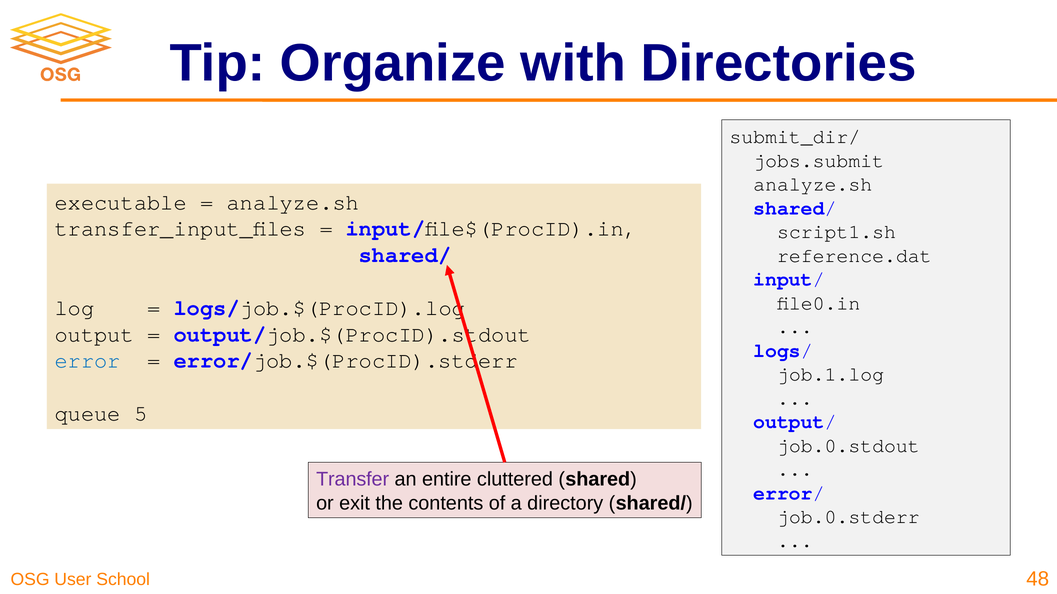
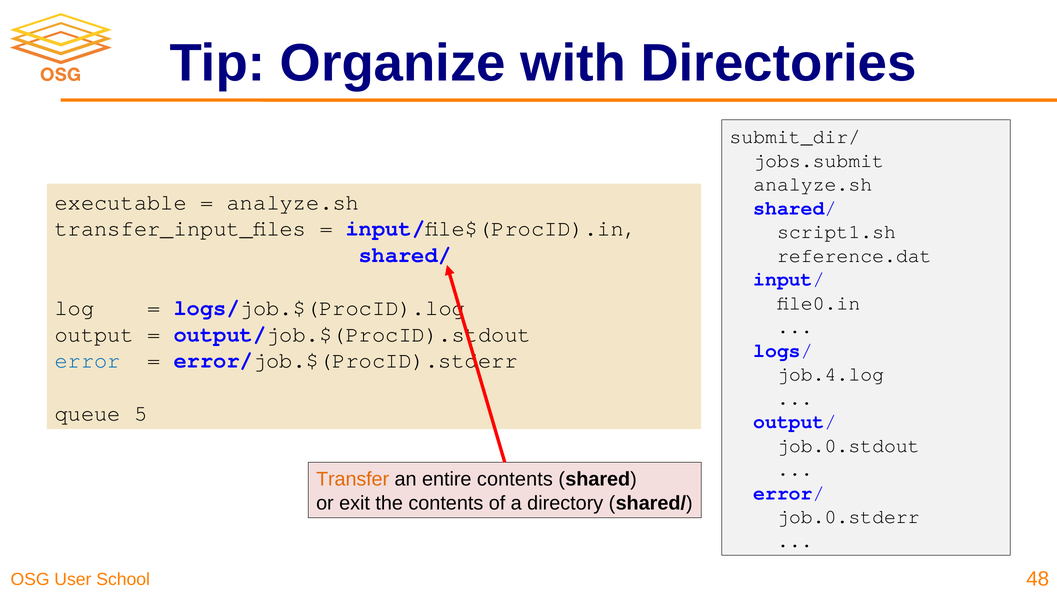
job.1.log: job.1.log -> job.4.log
Transfer colour: purple -> orange
entire cluttered: cluttered -> contents
